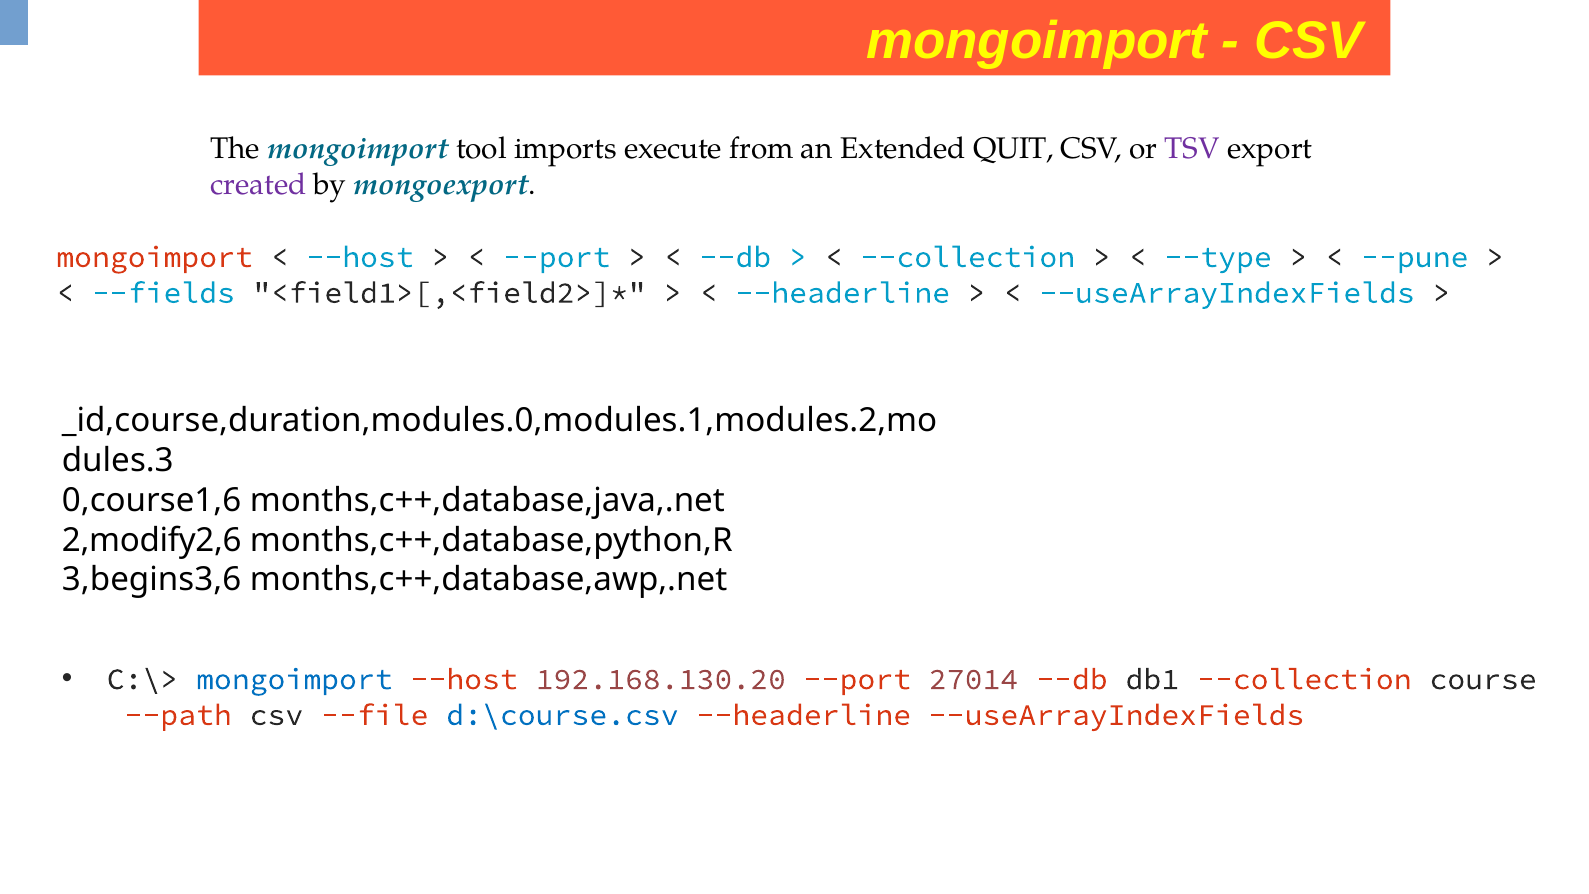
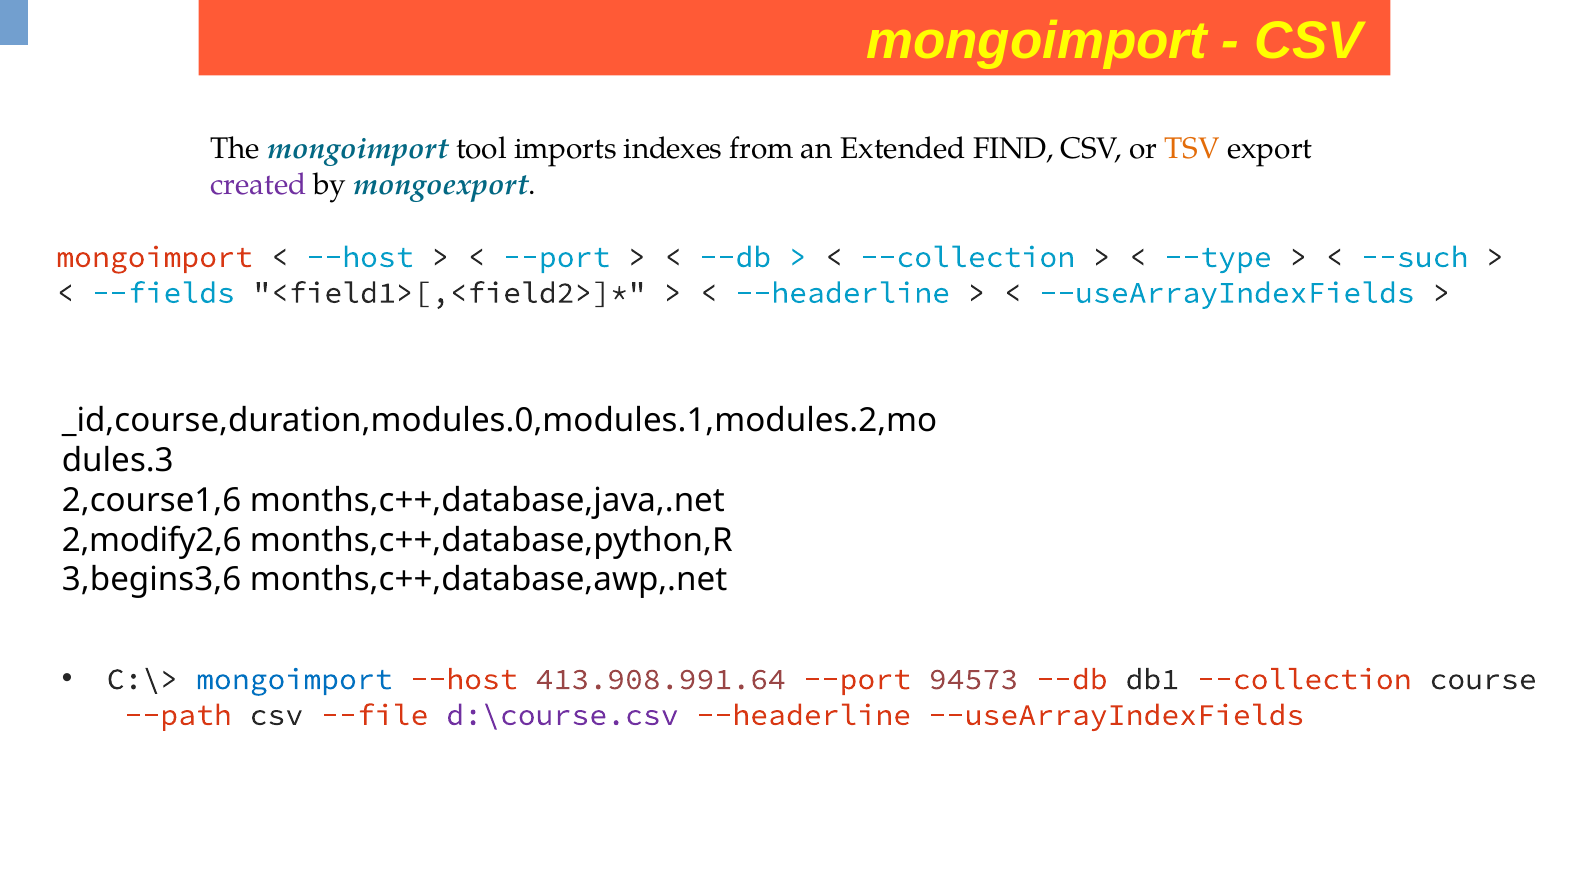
execute: execute -> indexes
QUIT: QUIT -> FIND
TSV colour: purple -> orange
--pune: --pune -> --such
0,course1,6: 0,course1,6 -> 2,course1,6
192.168.130.20: 192.168.130.20 -> 413.908.991.64
27014: 27014 -> 94573
d:\course.csv colour: blue -> purple
